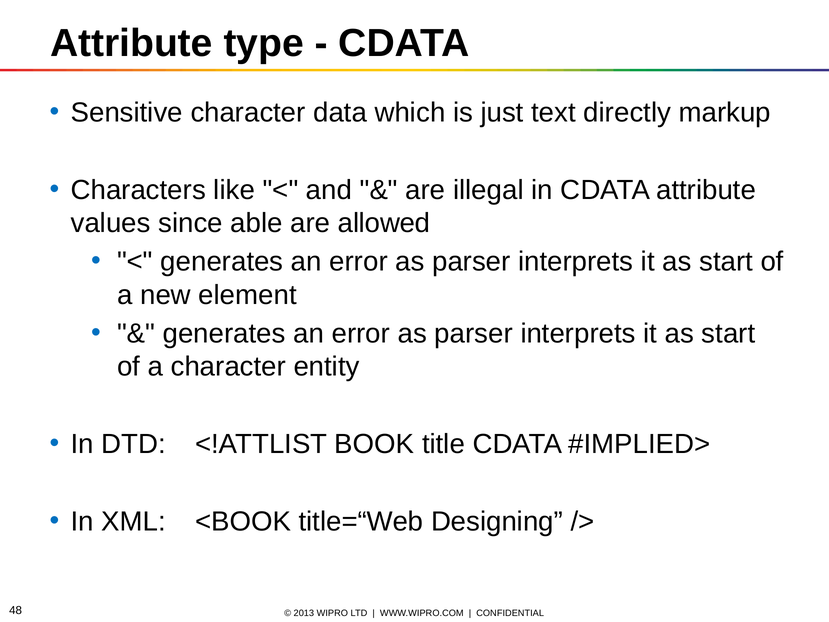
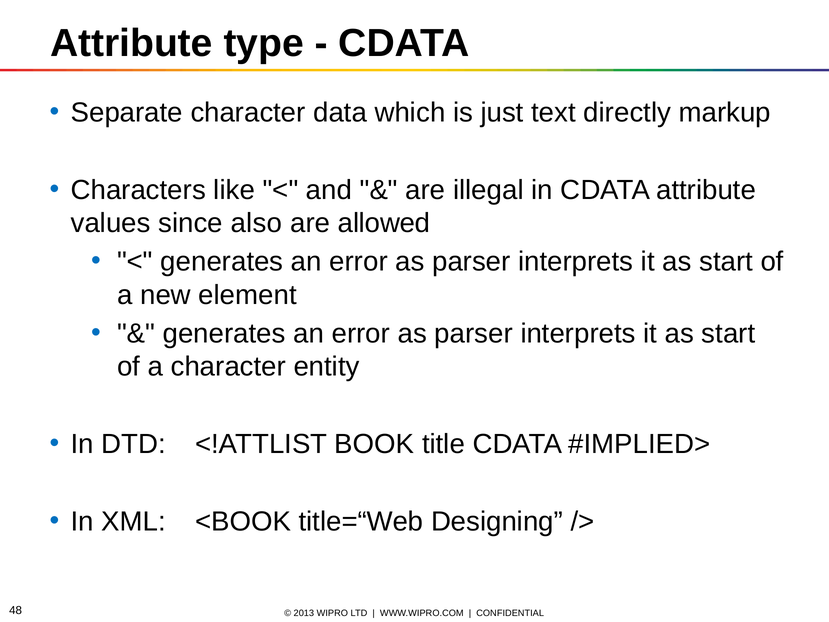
Sensitive: Sensitive -> Separate
able: able -> also
